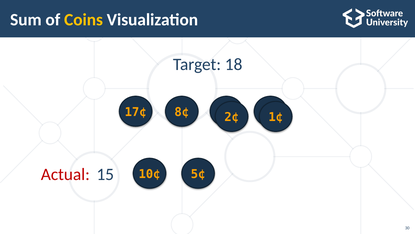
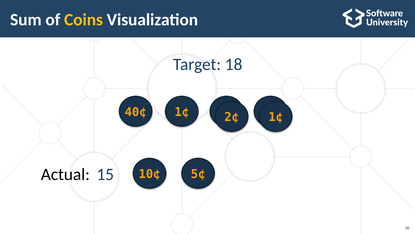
17¢: 17¢ -> 40¢
8¢ at (182, 112): 8¢ -> 1¢
Actual colour: red -> black
